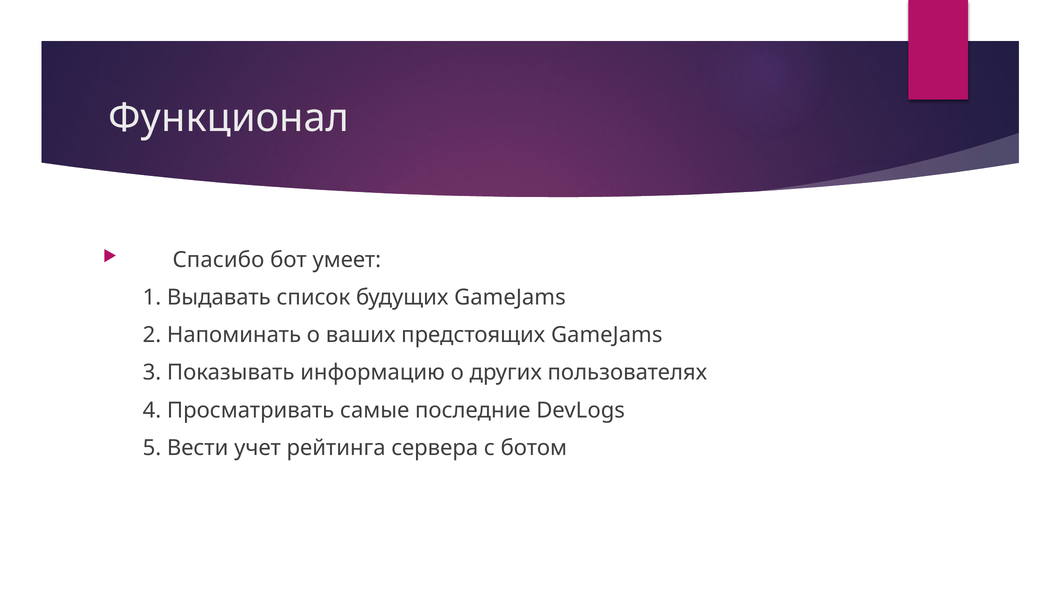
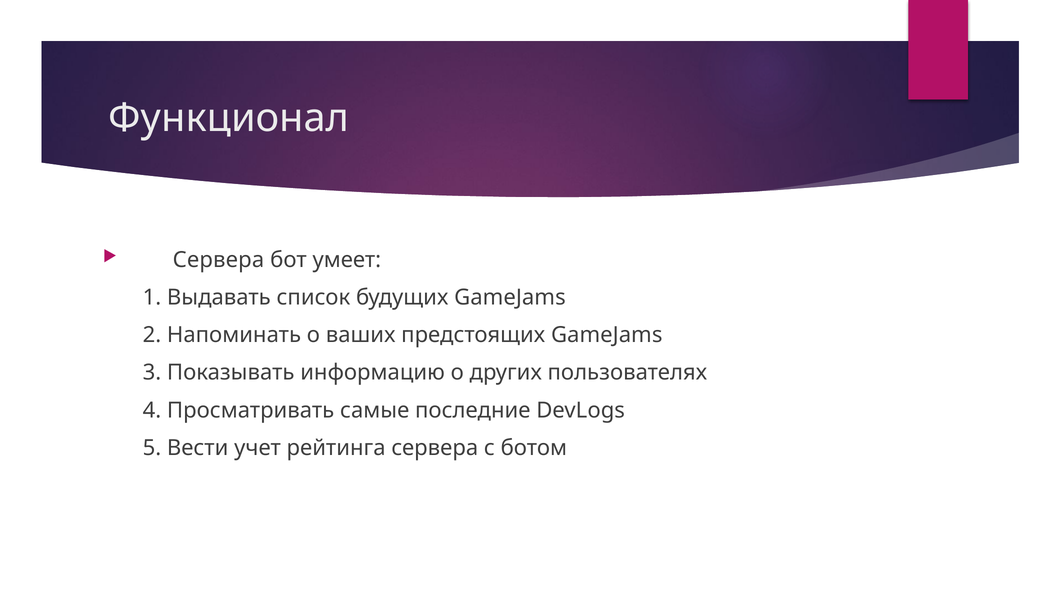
Спасибо at (218, 260): Спасибо -> Сервера
